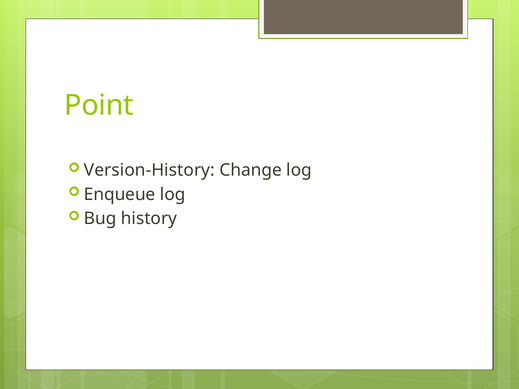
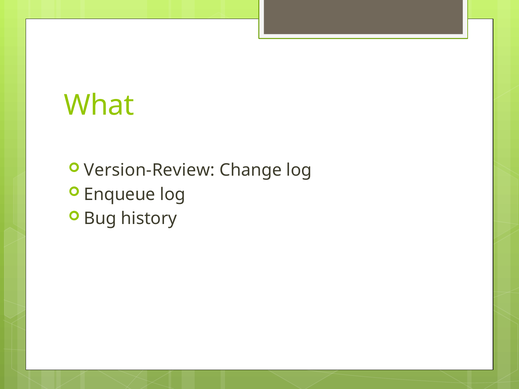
Point: Point -> What
Version-History: Version-History -> Version-Review
